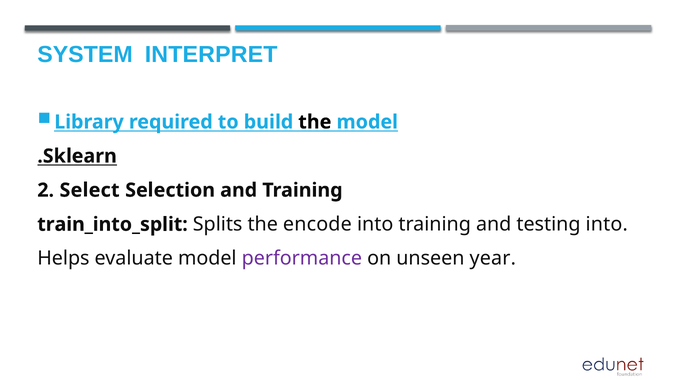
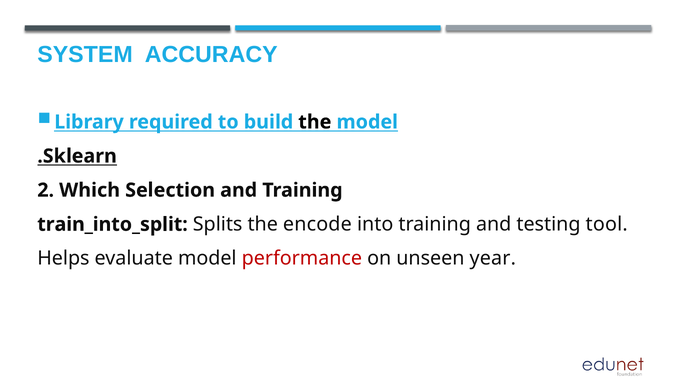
INTERPRET: INTERPRET -> ACCURACY
Select: Select -> Which
testing into: into -> tool
performance colour: purple -> red
